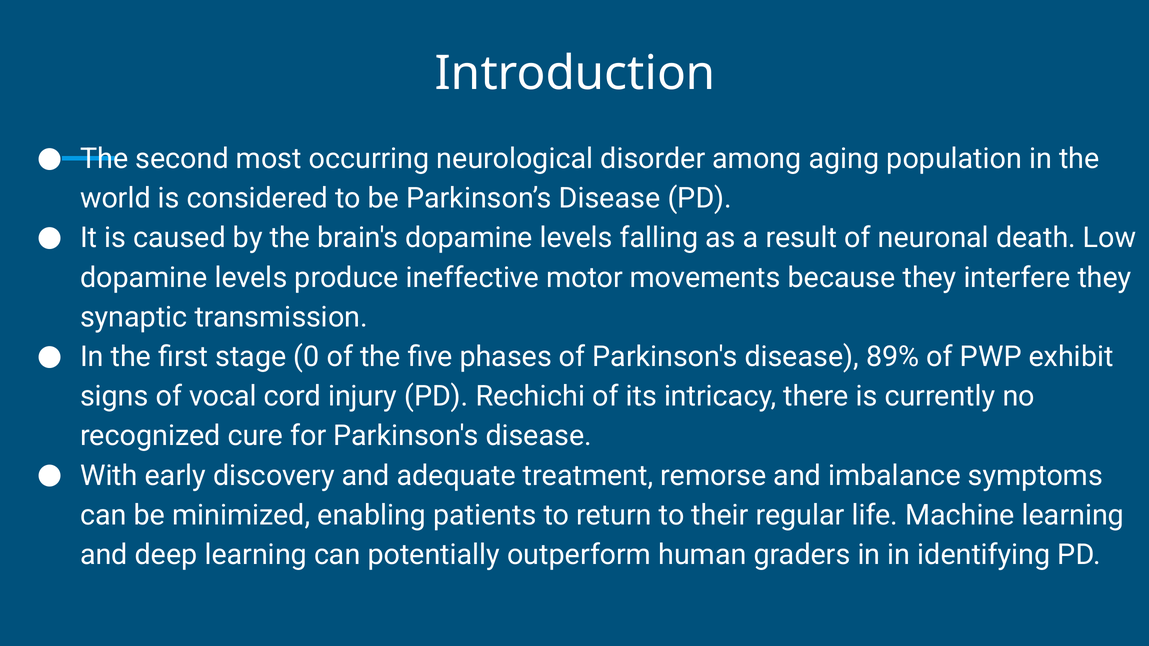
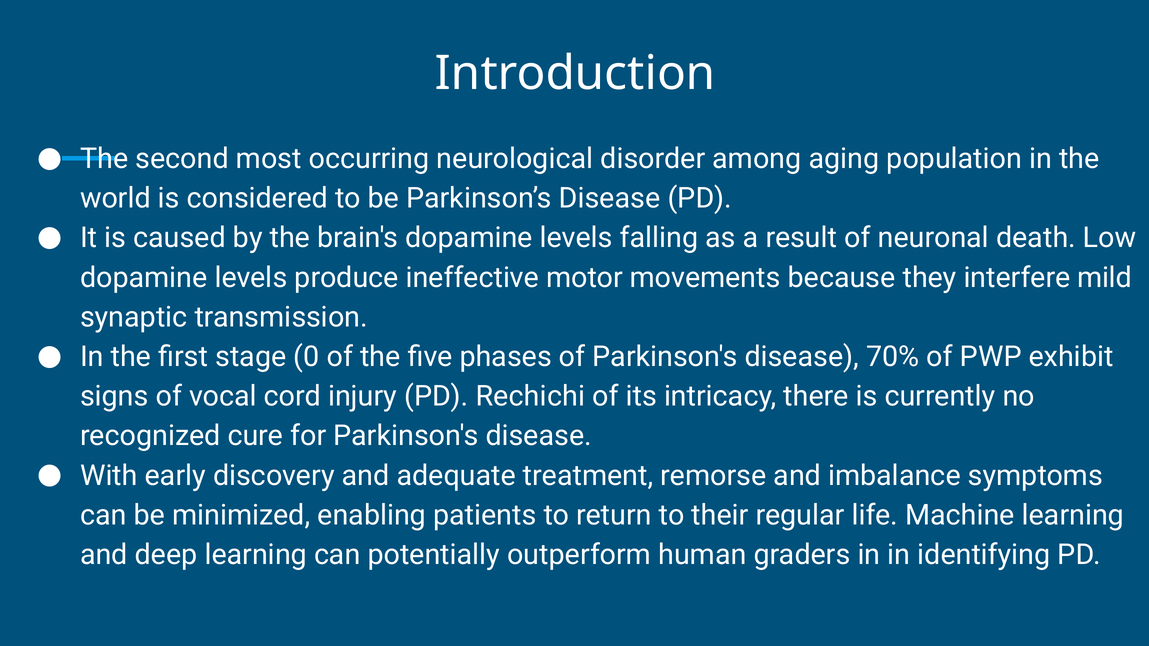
interfere they: they -> mild
89%: 89% -> 70%
